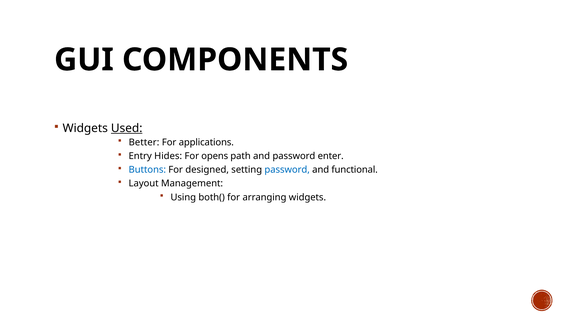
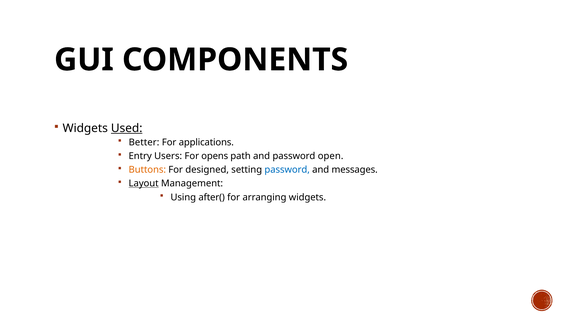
Hides: Hides -> Users
enter: enter -> open
Buttons colour: blue -> orange
functional: functional -> messages
Layout underline: none -> present
both(: both( -> after(
